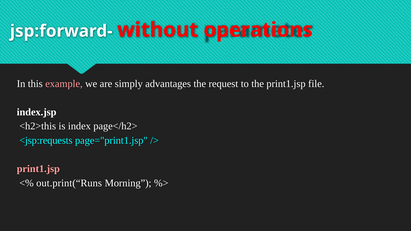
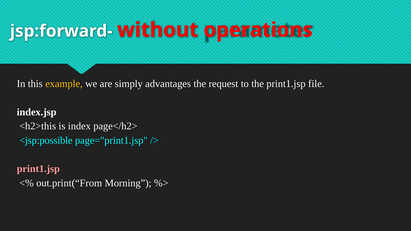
example colour: pink -> yellow
<jsp:requests: <jsp:requests -> <jsp:possible
out.print(“Runs: out.print(“Runs -> out.print(“From
